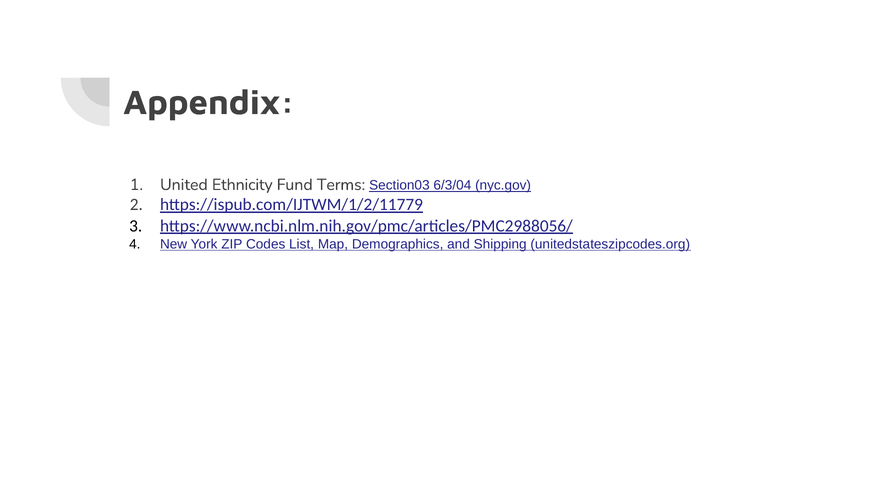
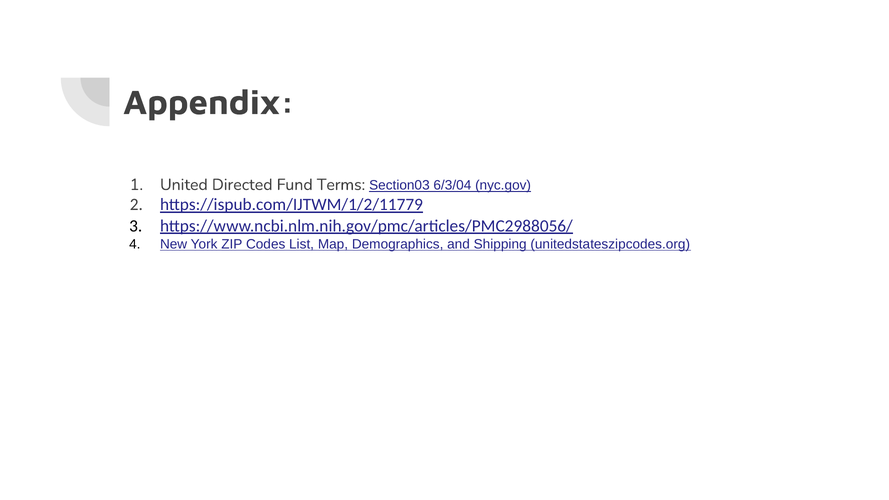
Ethnicity: Ethnicity -> Directed
